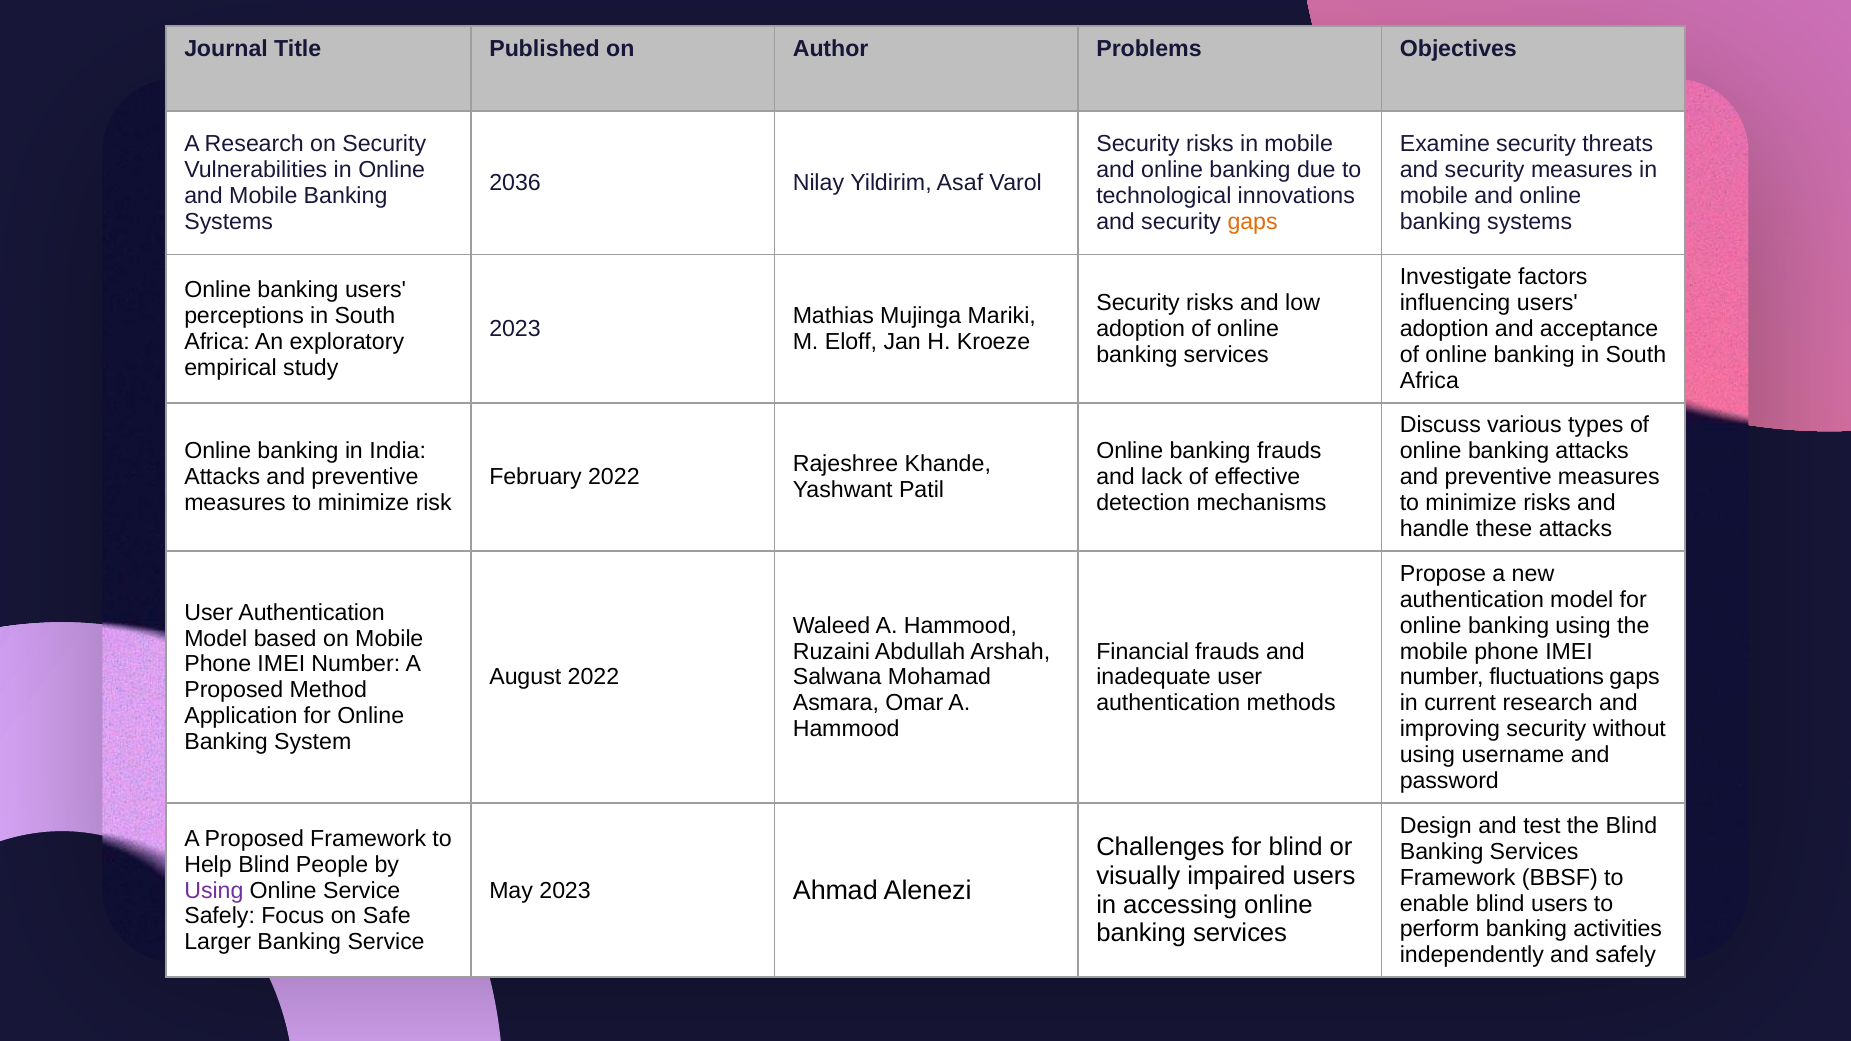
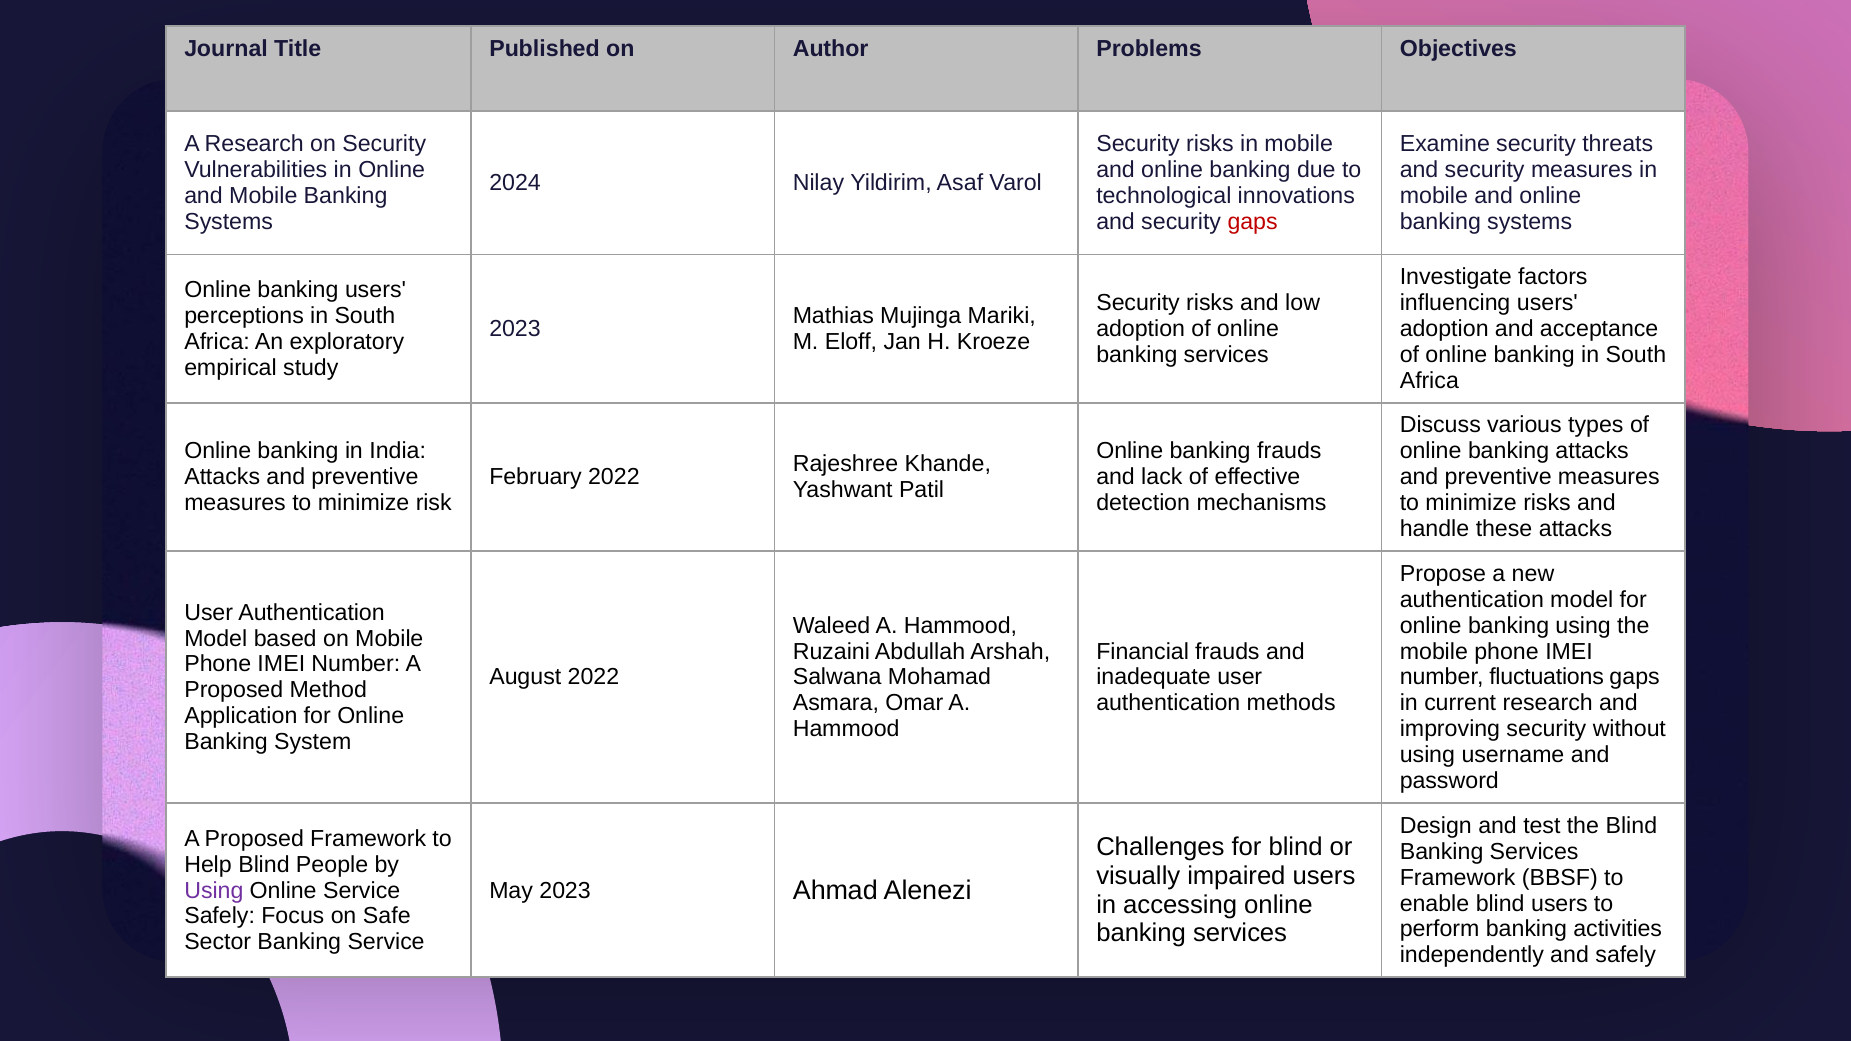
2036: 2036 -> 2024
gaps at (1253, 222) colour: orange -> red
Larger: Larger -> Sector
